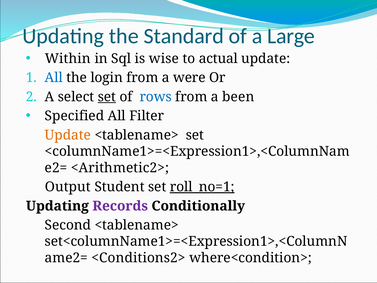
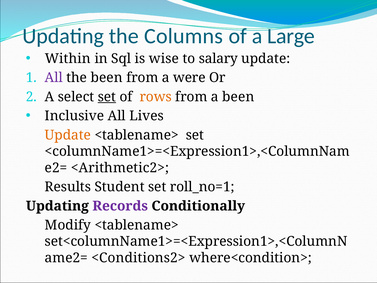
Standard: Standard -> Columns
actual: actual -> salary
All at (54, 78) colour: blue -> purple
the login: login -> been
rows colour: blue -> orange
Specified: Specified -> Inclusive
Filter: Filter -> Lives
Output: Output -> Results
roll_no=1 underline: present -> none
Second: Second -> Modify
